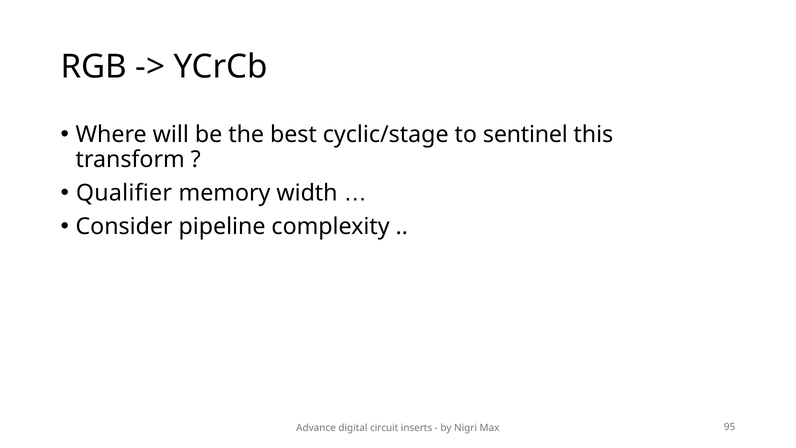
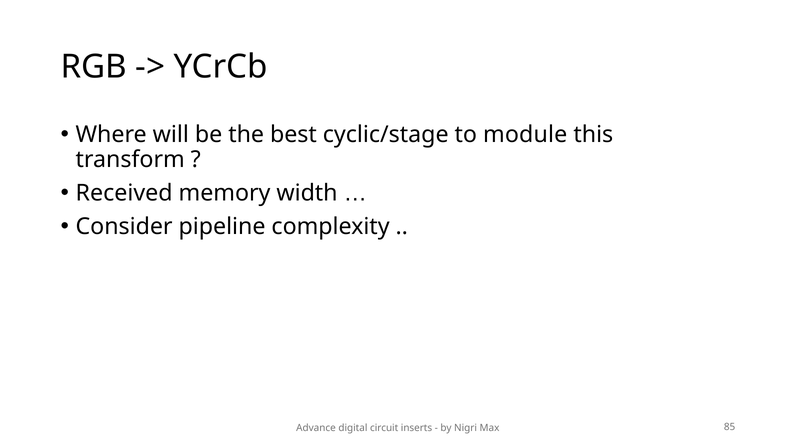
sentinel: sentinel -> module
Qualifier: Qualifier -> Received
95: 95 -> 85
